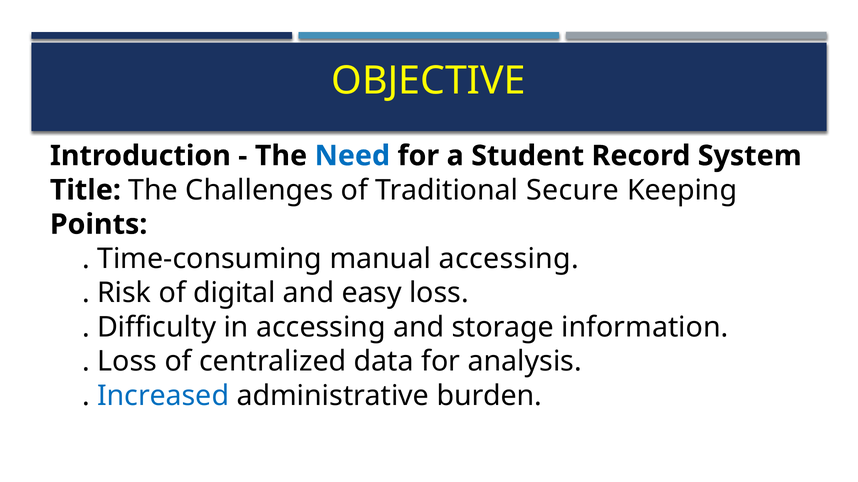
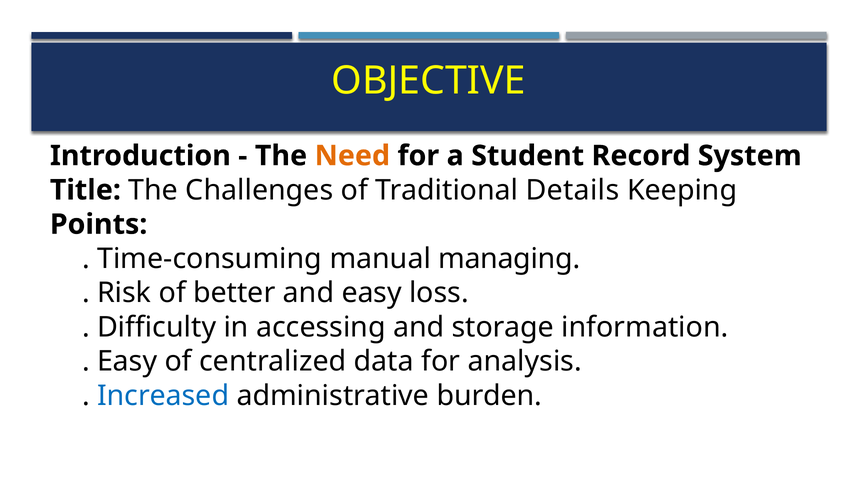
Need colour: blue -> orange
Secure: Secure -> Details
manual accessing: accessing -> managing
digital: digital -> better
Loss at (127, 362): Loss -> Easy
